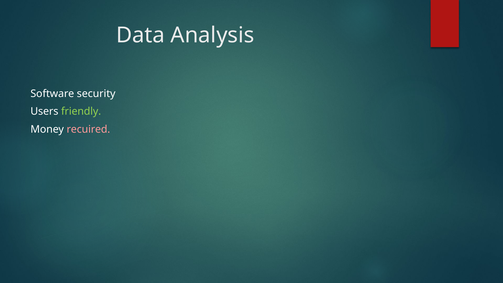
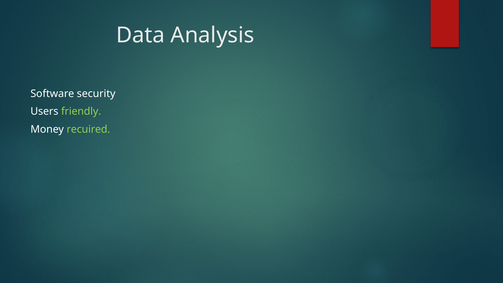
recuired colour: pink -> light green
